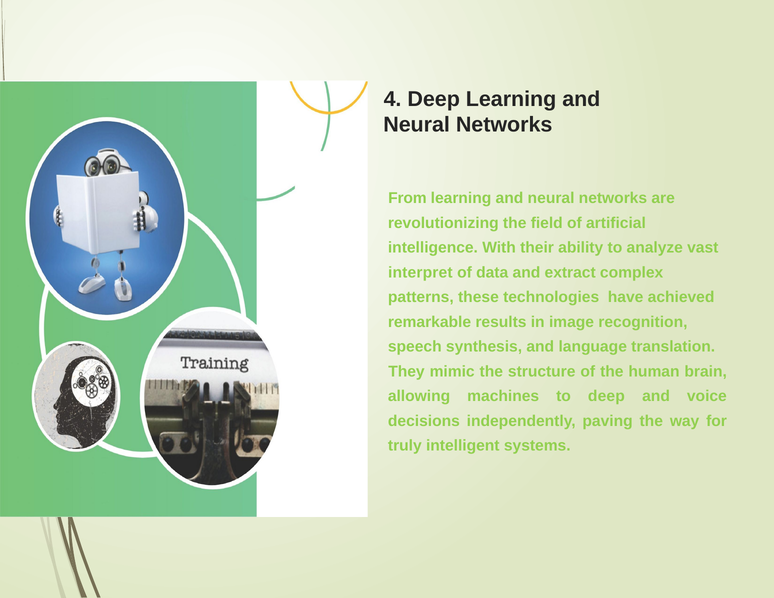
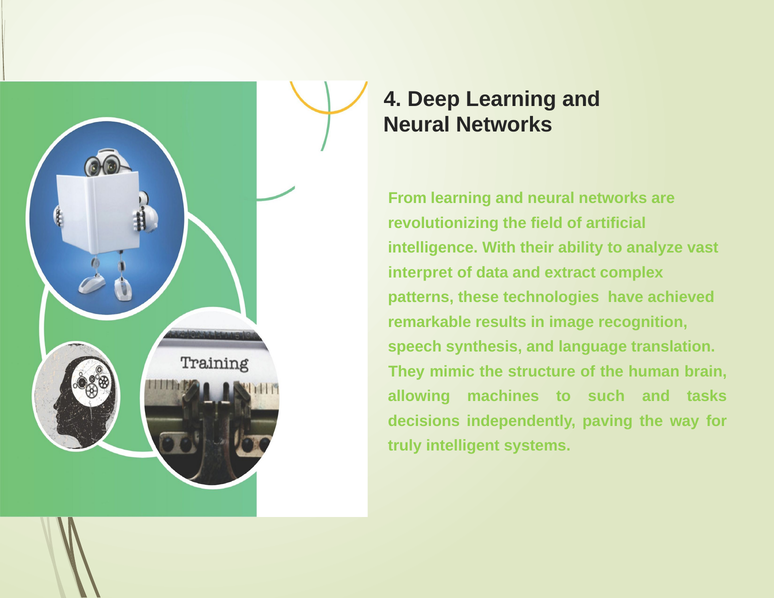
to deep: deep -> such
voice: voice -> tasks
